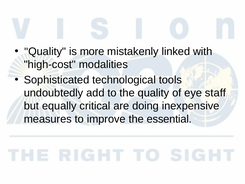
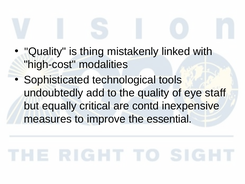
more: more -> thing
doing: doing -> contd
